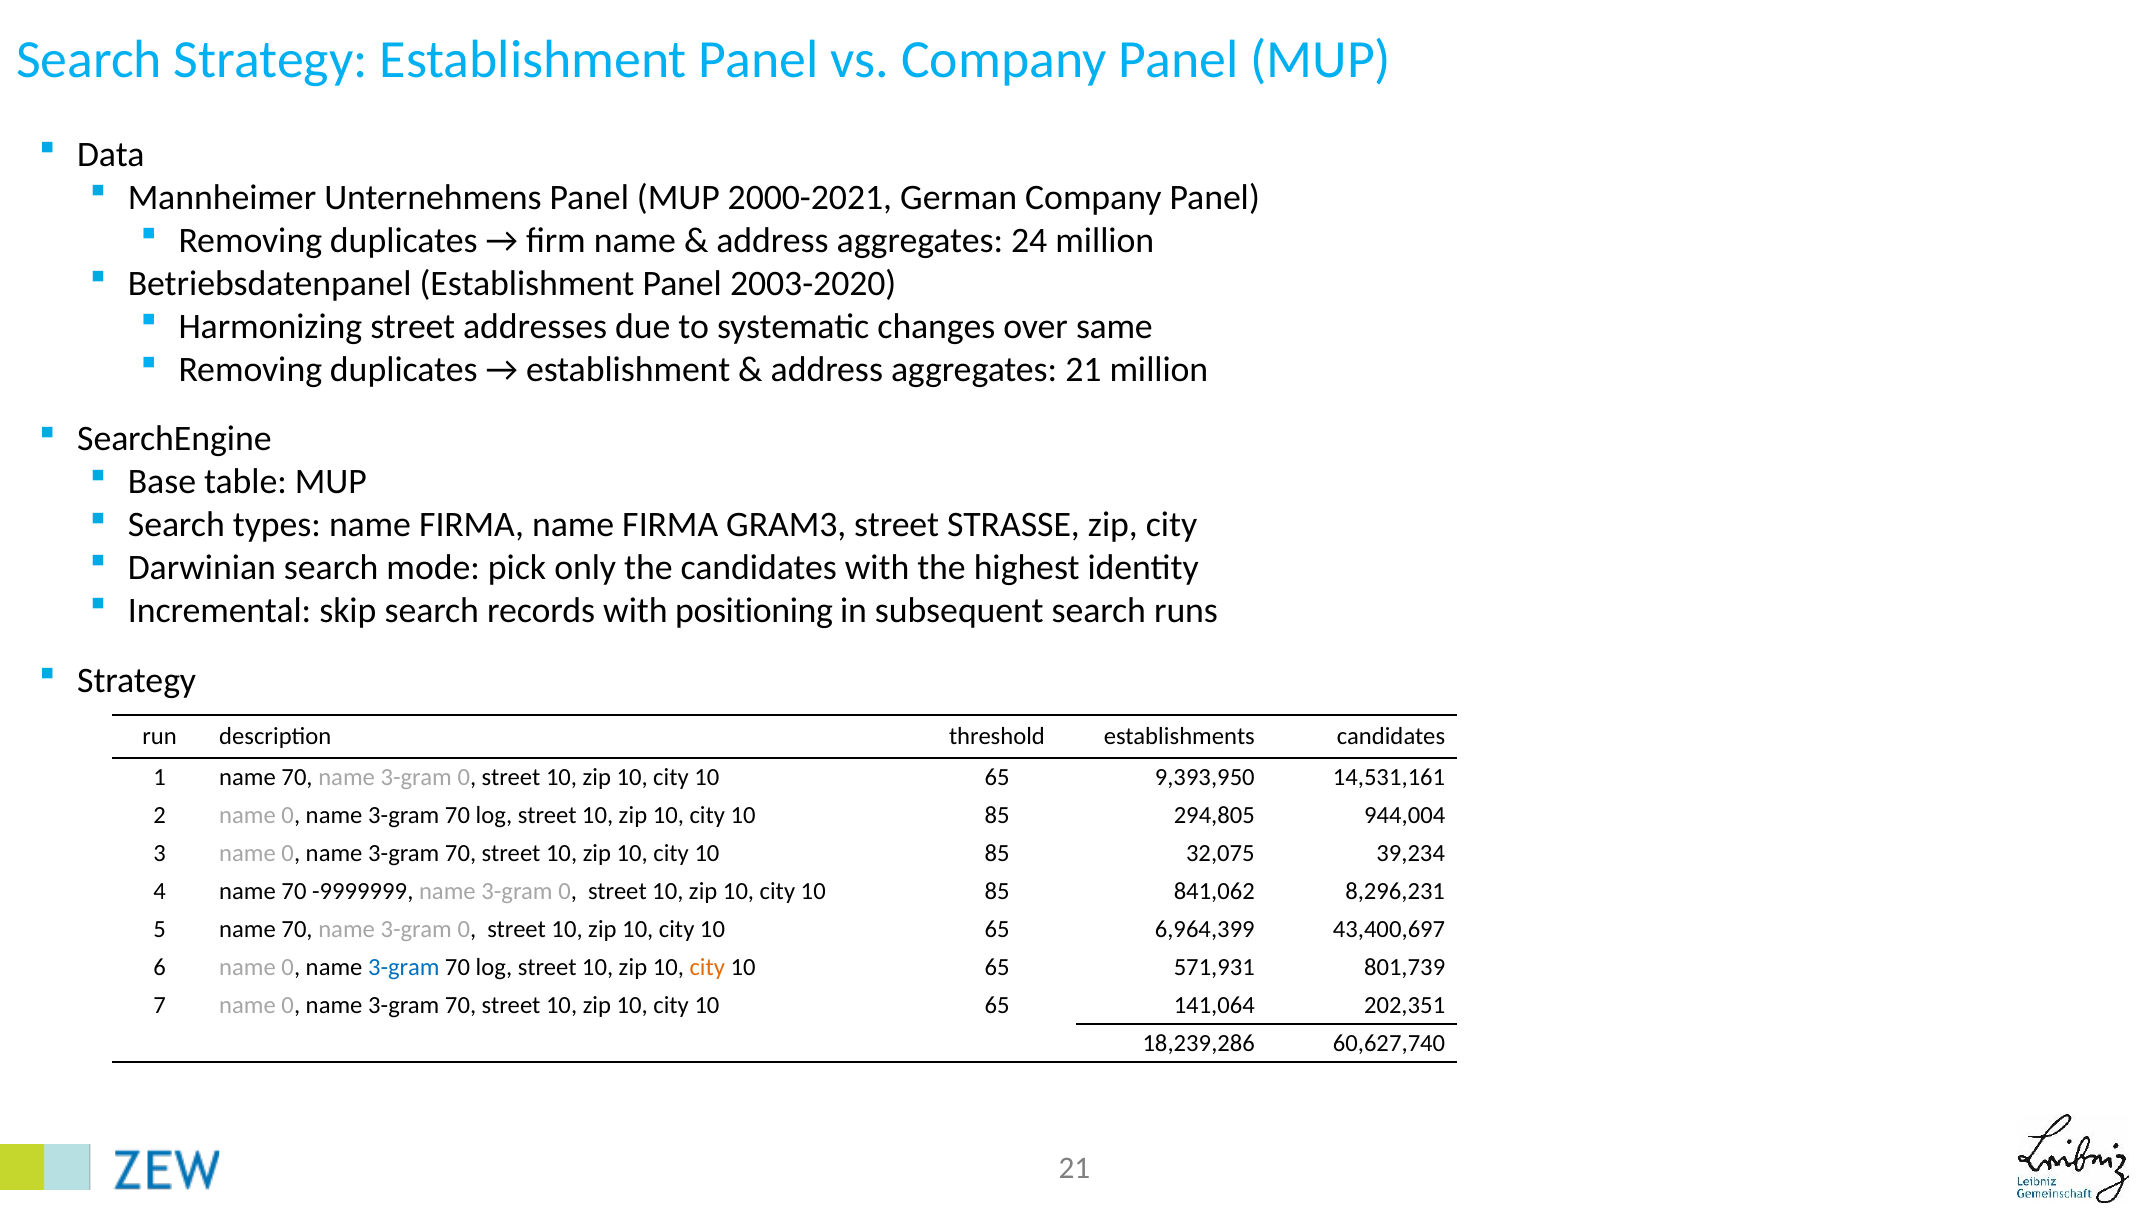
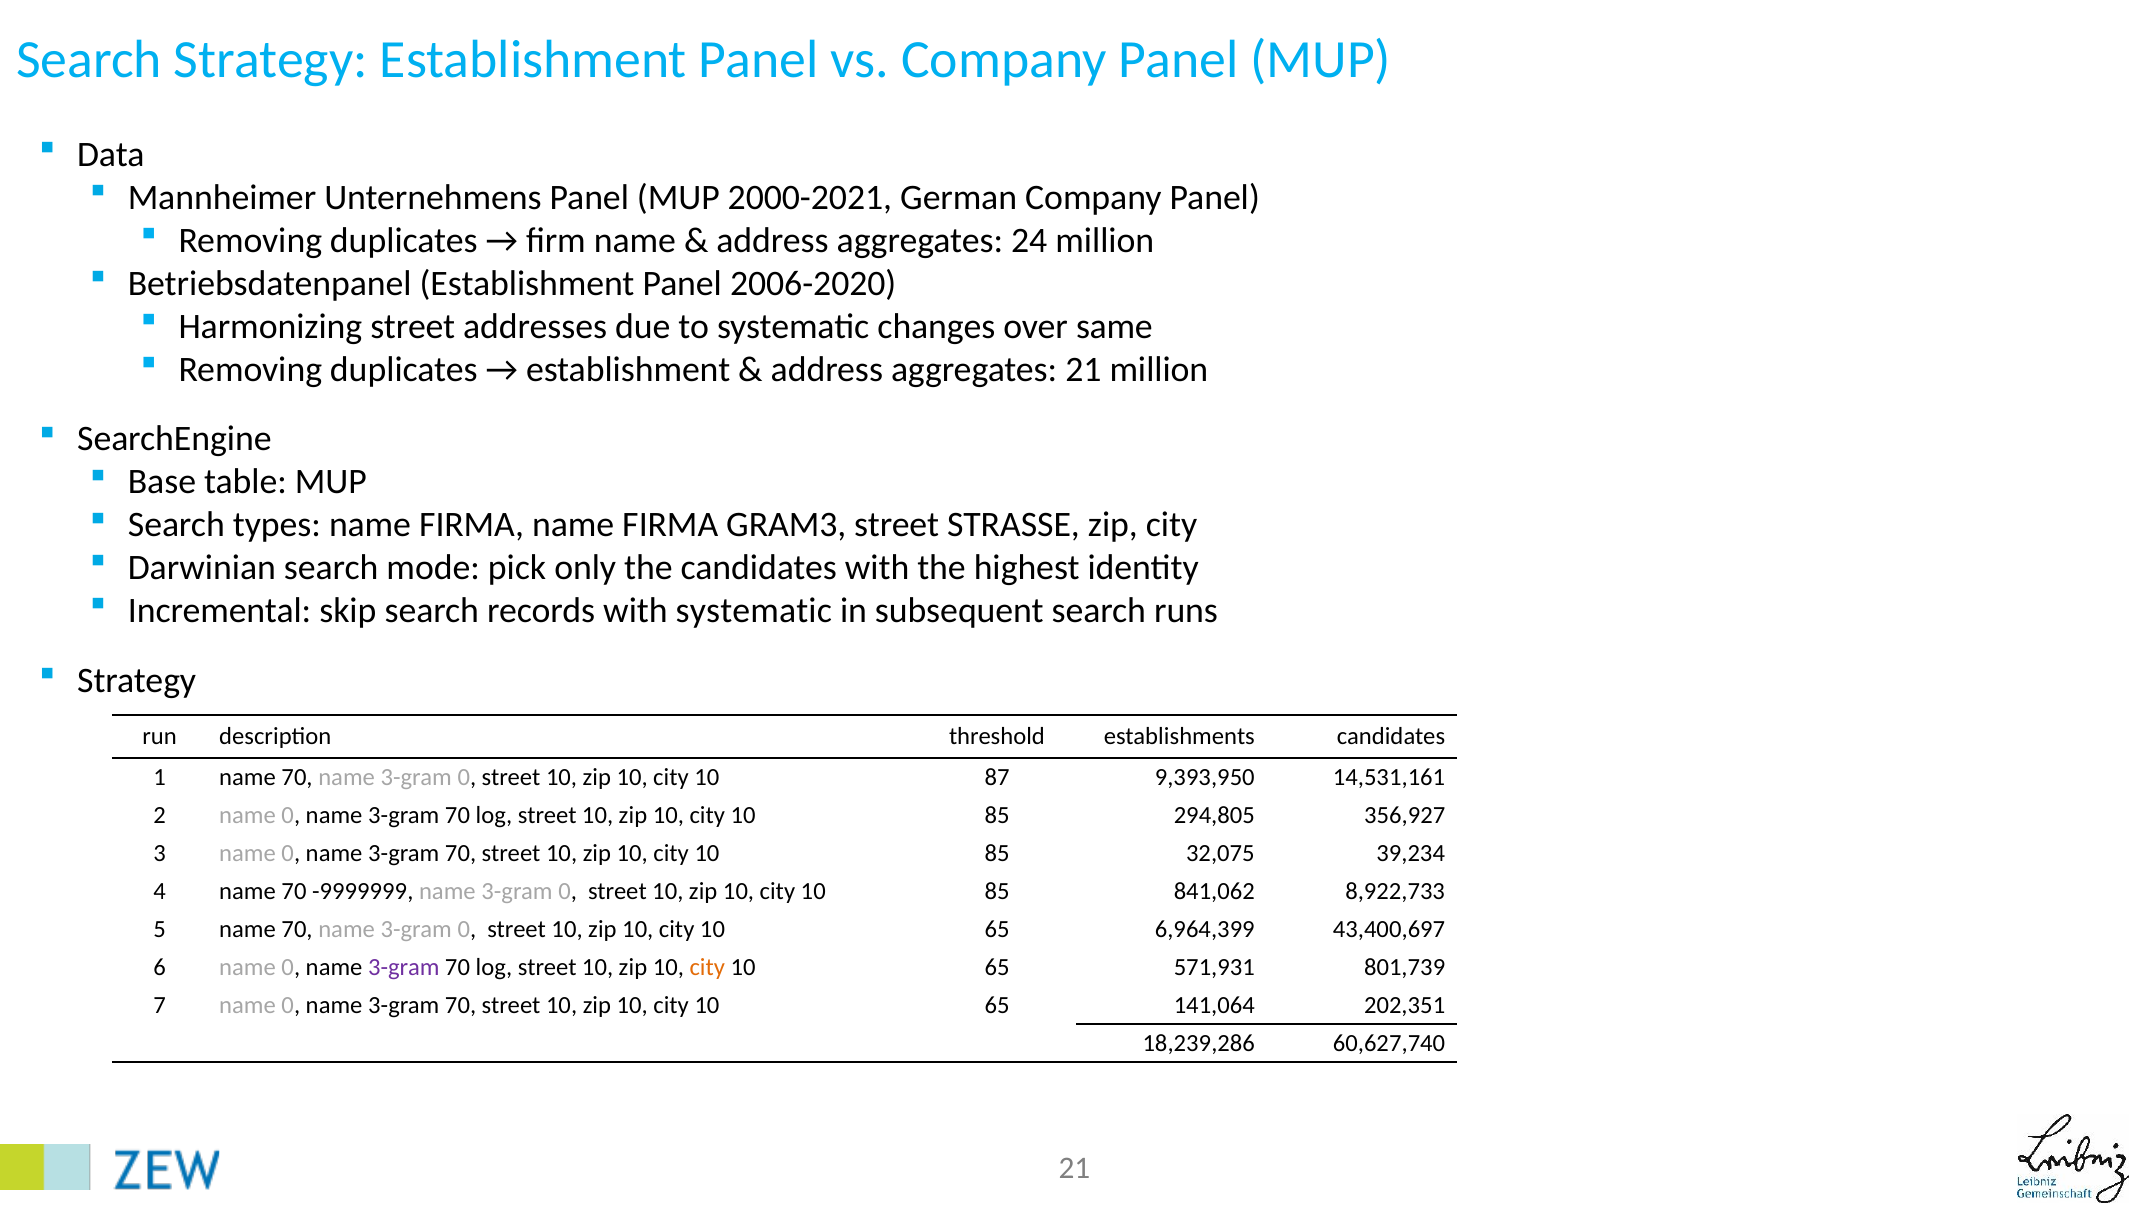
2003-2020: 2003-2020 -> 2006-2020
with positioning: positioning -> systematic
65 at (997, 777): 65 -> 87
944,004: 944,004 -> 356,927
8,296,231: 8,296,231 -> 8,922,733
3-gram at (404, 967) colour: blue -> purple
